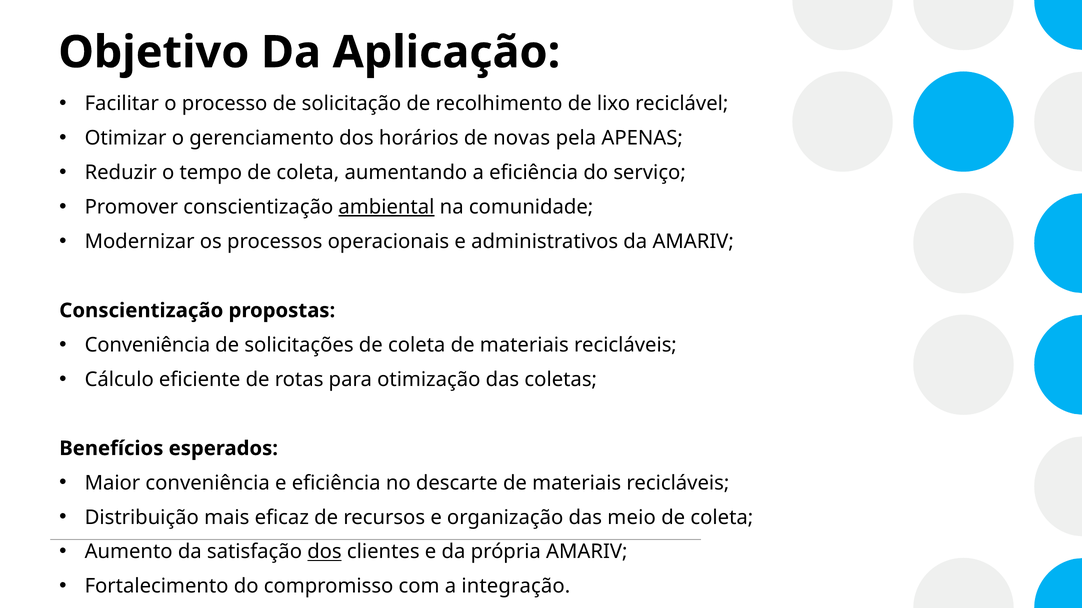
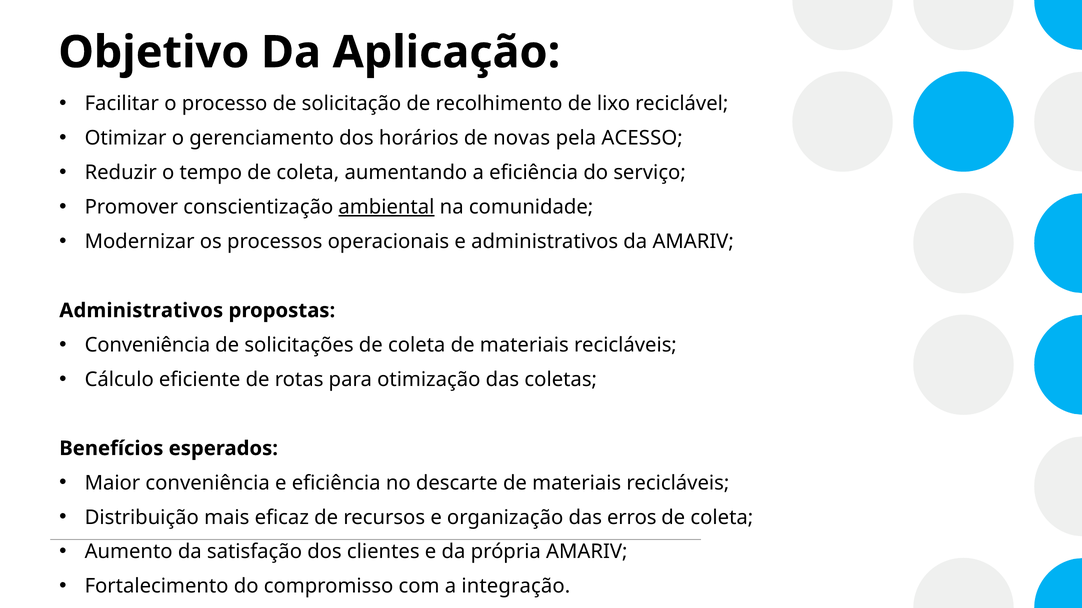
APENAS: APENAS -> ACESSO
Conscientização at (141, 311): Conscientização -> Administrativos
meio: meio -> erros
dos at (324, 552) underline: present -> none
